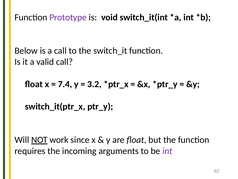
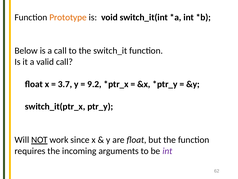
Prototype colour: purple -> orange
7.4: 7.4 -> 3.7
3.2: 3.2 -> 9.2
